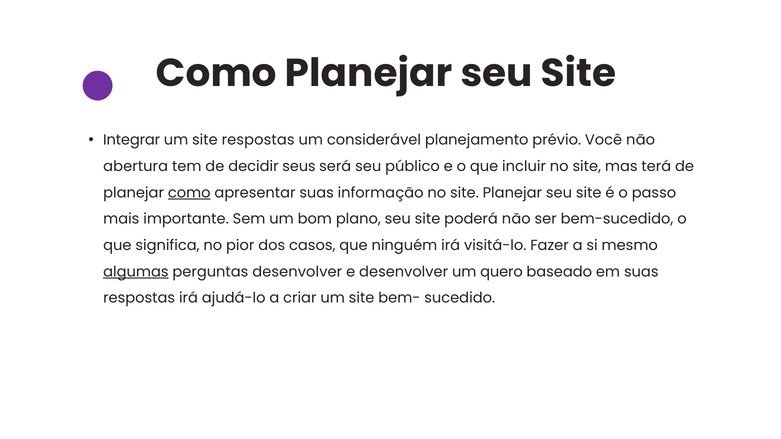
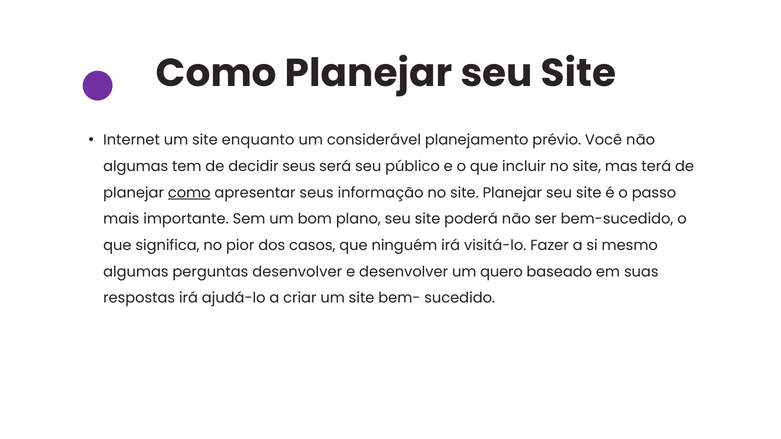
Integrar: Integrar -> Internet
site respostas: respostas -> enquanto
abertura at (136, 167): abertura -> algumas
apresentar suas: suas -> seus
algumas at (136, 272) underline: present -> none
